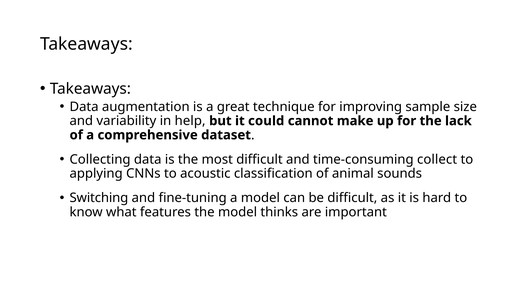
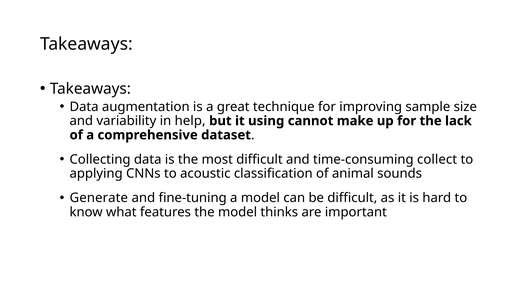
could: could -> using
Switching: Switching -> Generate
